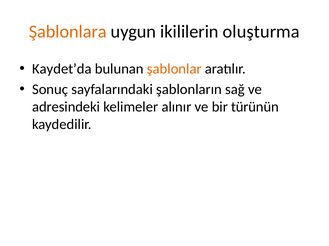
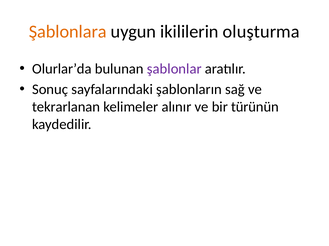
Kaydet’da: Kaydet’da -> Olurlar’da
şablonlar colour: orange -> purple
adresindeki: adresindeki -> tekrarlanan
